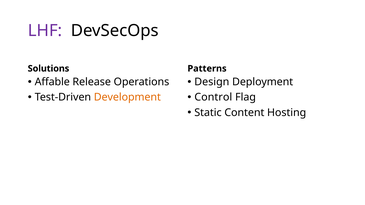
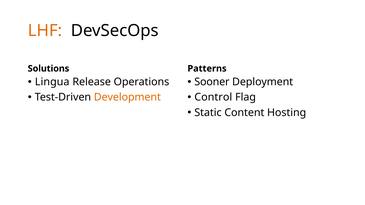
LHF colour: purple -> orange
Affable: Affable -> Lingua
Design: Design -> Sooner
